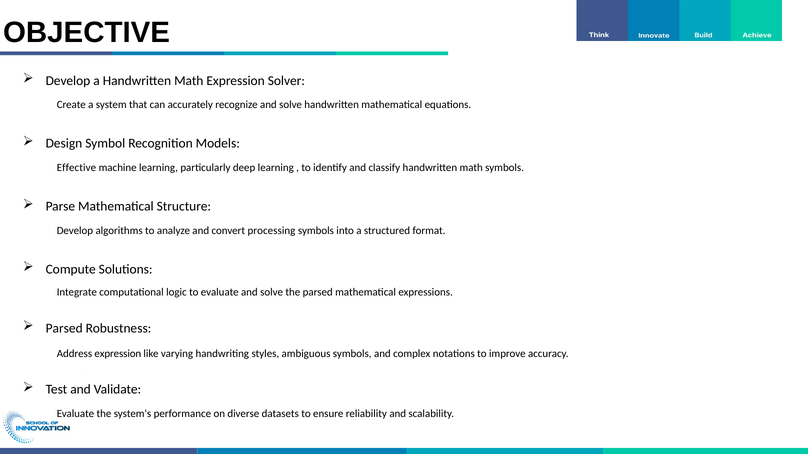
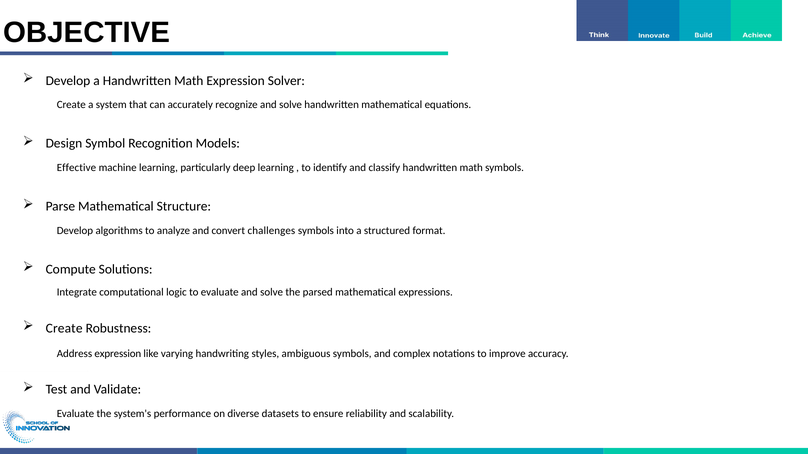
processing: processing -> challenges
Parsed at (64, 328): Parsed -> Create
